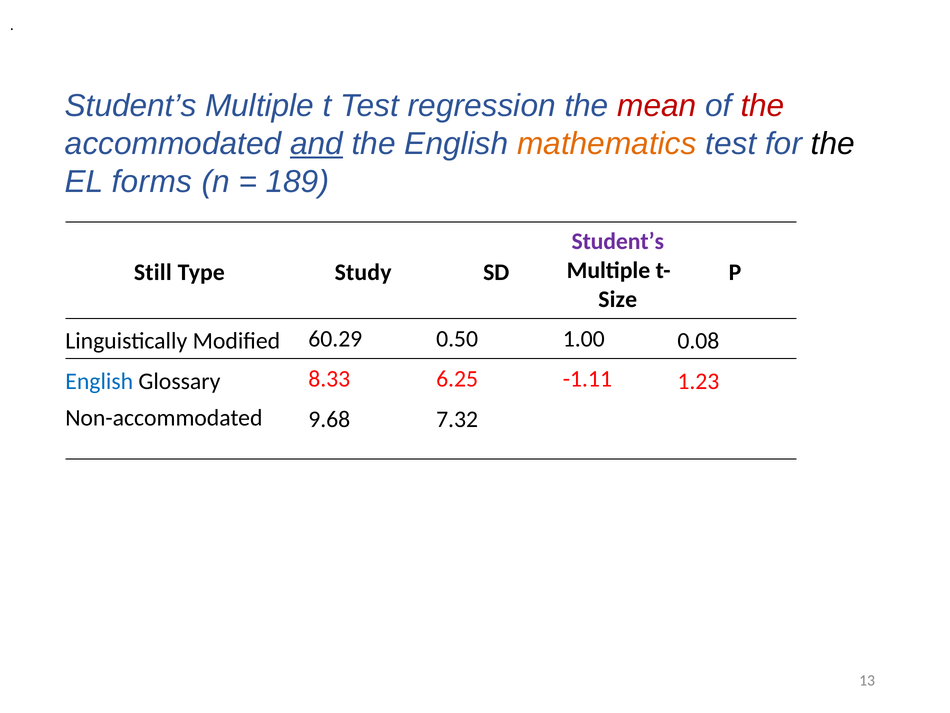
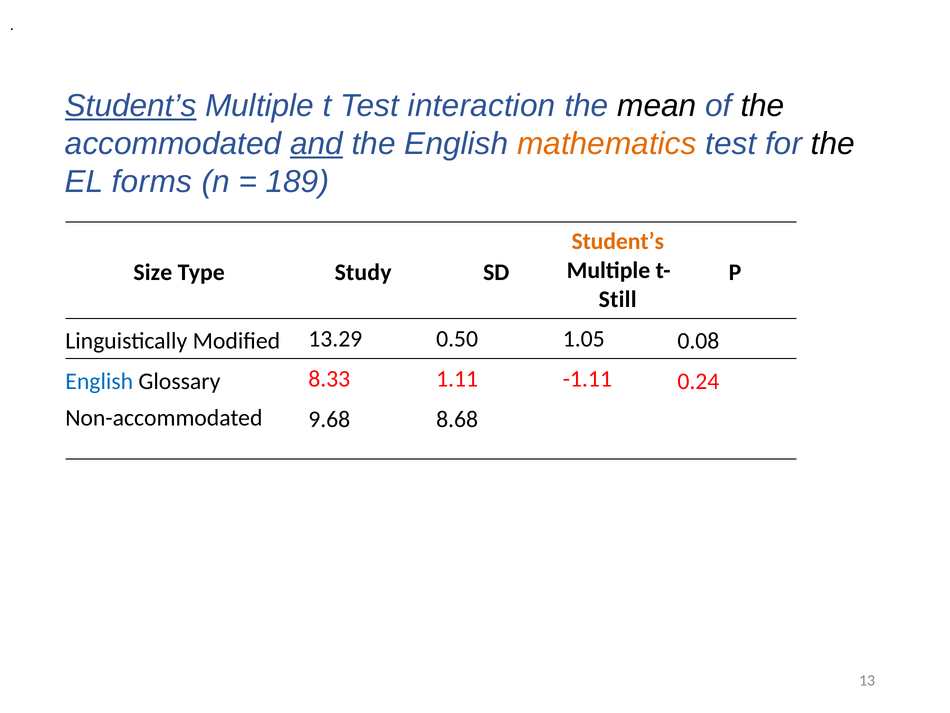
Student’s at (131, 106) underline: none -> present
regression: regression -> interaction
mean colour: red -> black
the at (762, 106) colour: red -> black
Student’s at (618, 241) colour: purple -> orange
Still: Still -> Size
Size: Size -> Still
60.29: 60.29 -> 13.29
1.00: 1.00 -> 1.05
6.25: 6.25 -> 1.11
1.23: 1.23 -> 0.24
7.32: 7.32 -> 8.68
